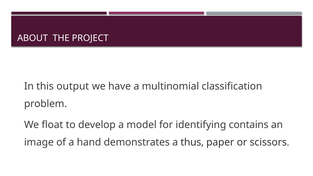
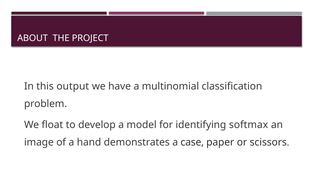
contains: contains -> softmax
thus: thus -> case
